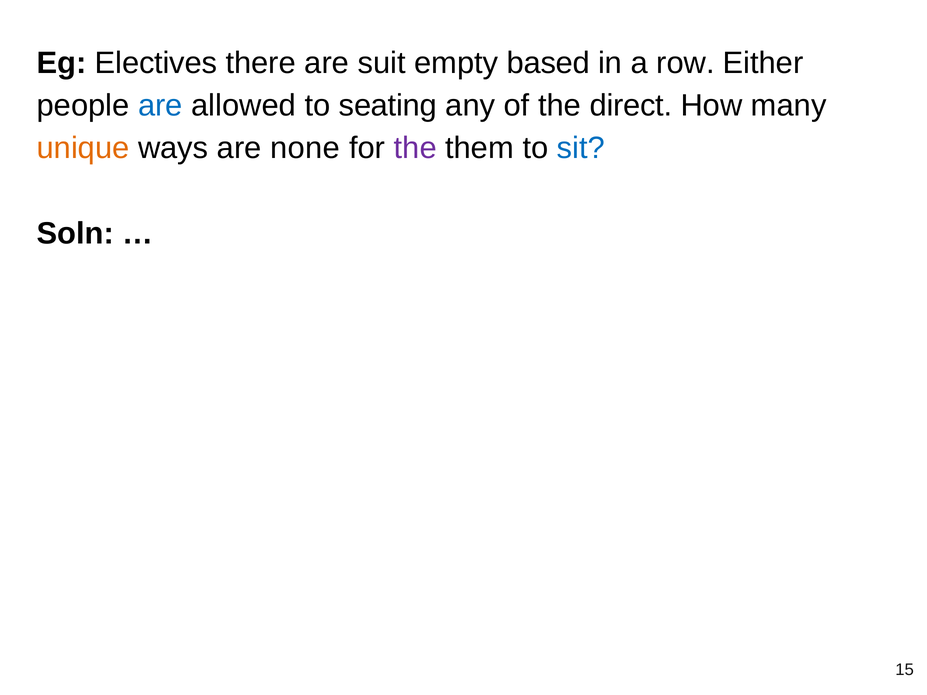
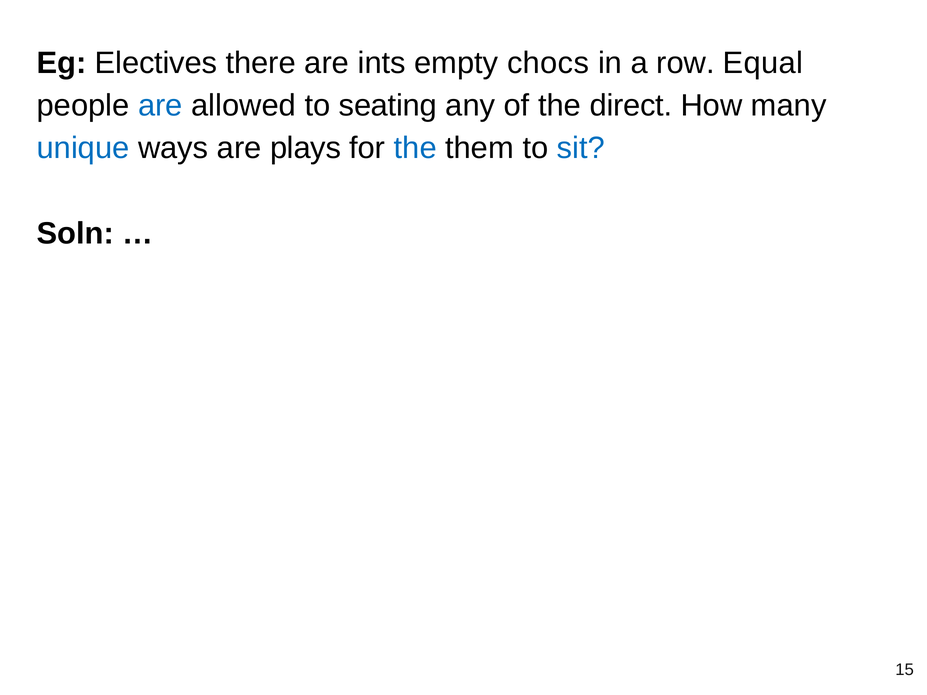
suit: suit -> ints
based: based -> chocs
Either: Either -> Equal
unique colour: orange -> blue
none: none -> plays
the at (415, 148) colour: purple -> blue
